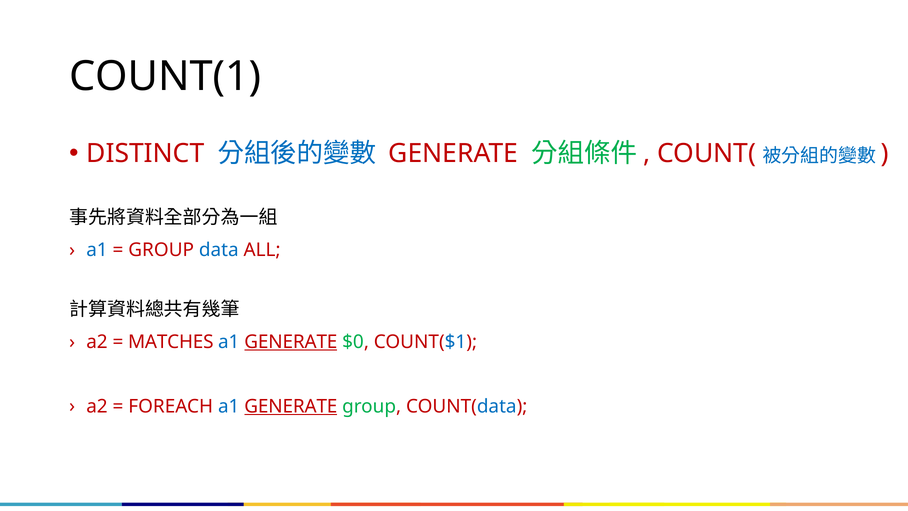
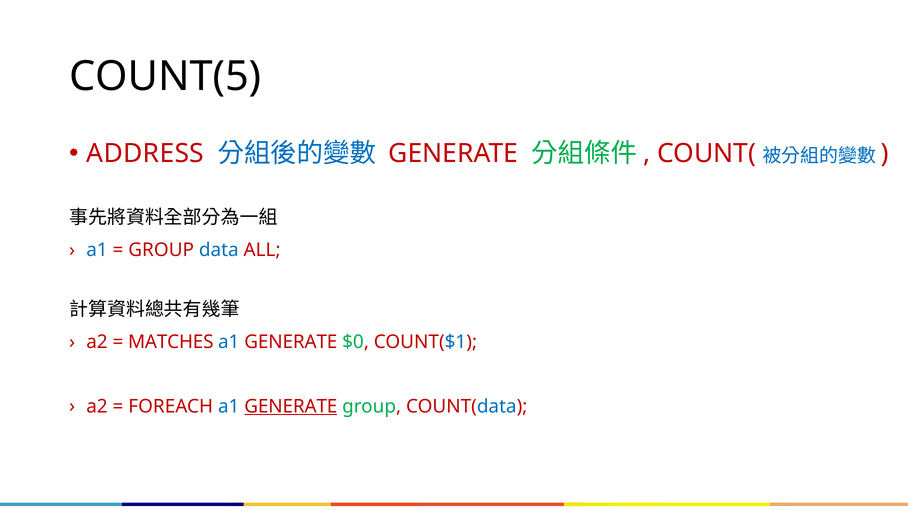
COUNT(1: COUNT(1 -> COUNT(5
DISTINCT: DISTINCT -> ADDRESS
GENERATE at (291, 342) underline: present -> none
